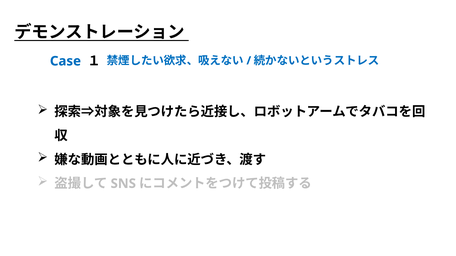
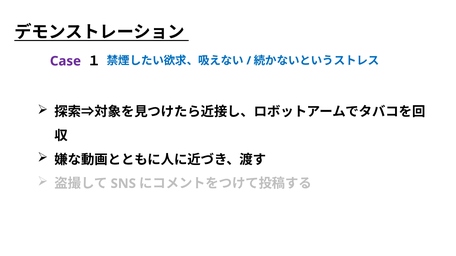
Case colour: blue -> purple
